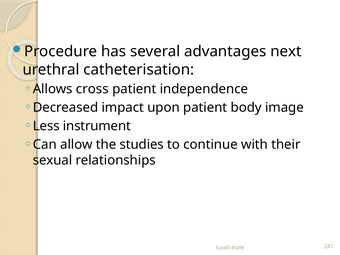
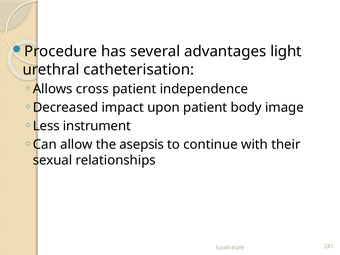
next: next -> light
studies: studies -> asepsis
